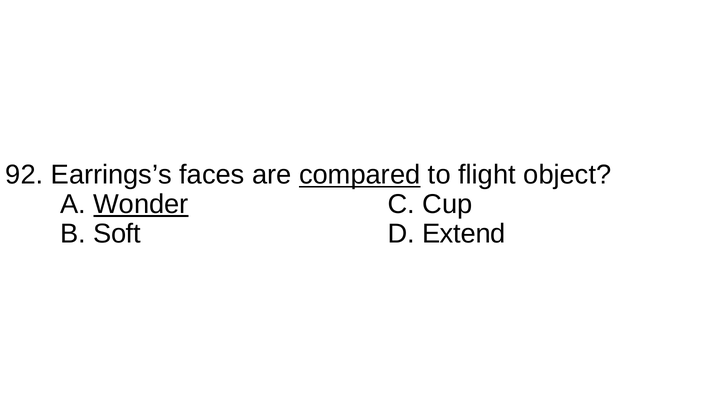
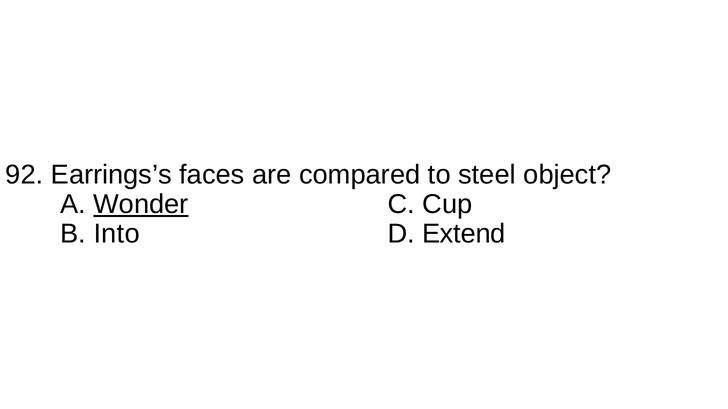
compared underline: present -> none
flight: flight -> steel
Soft: Soft -> Into
